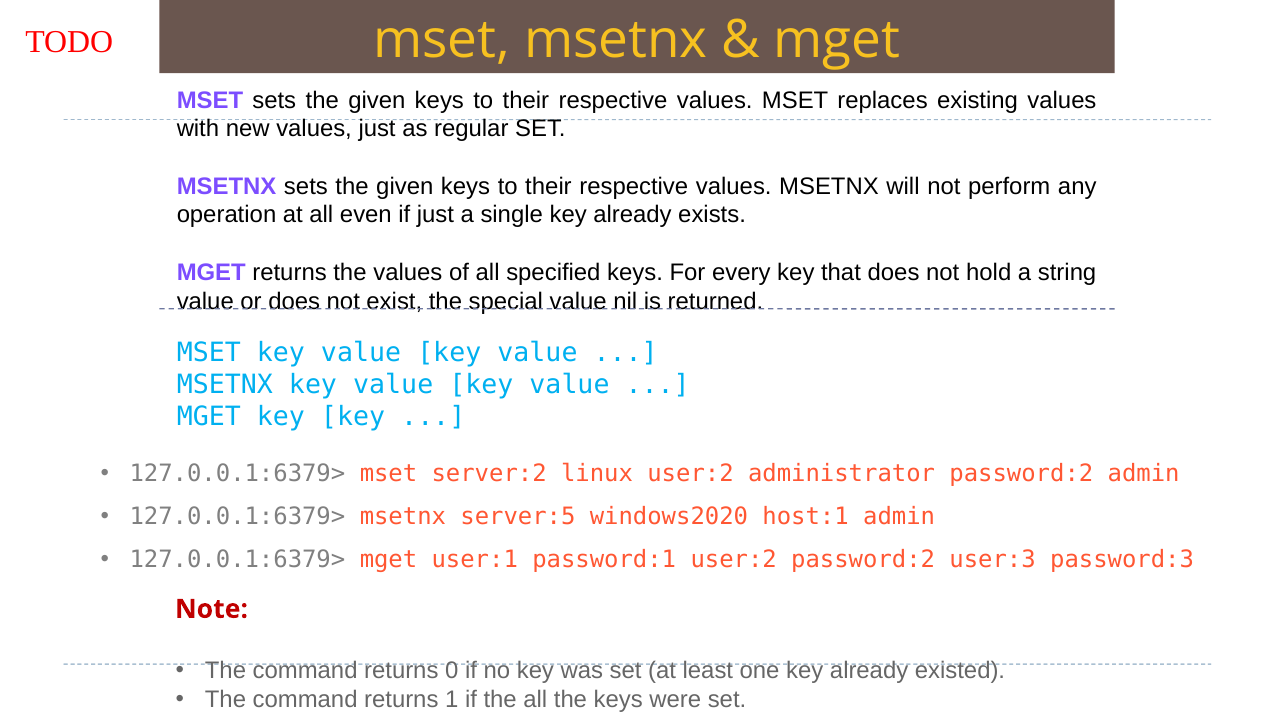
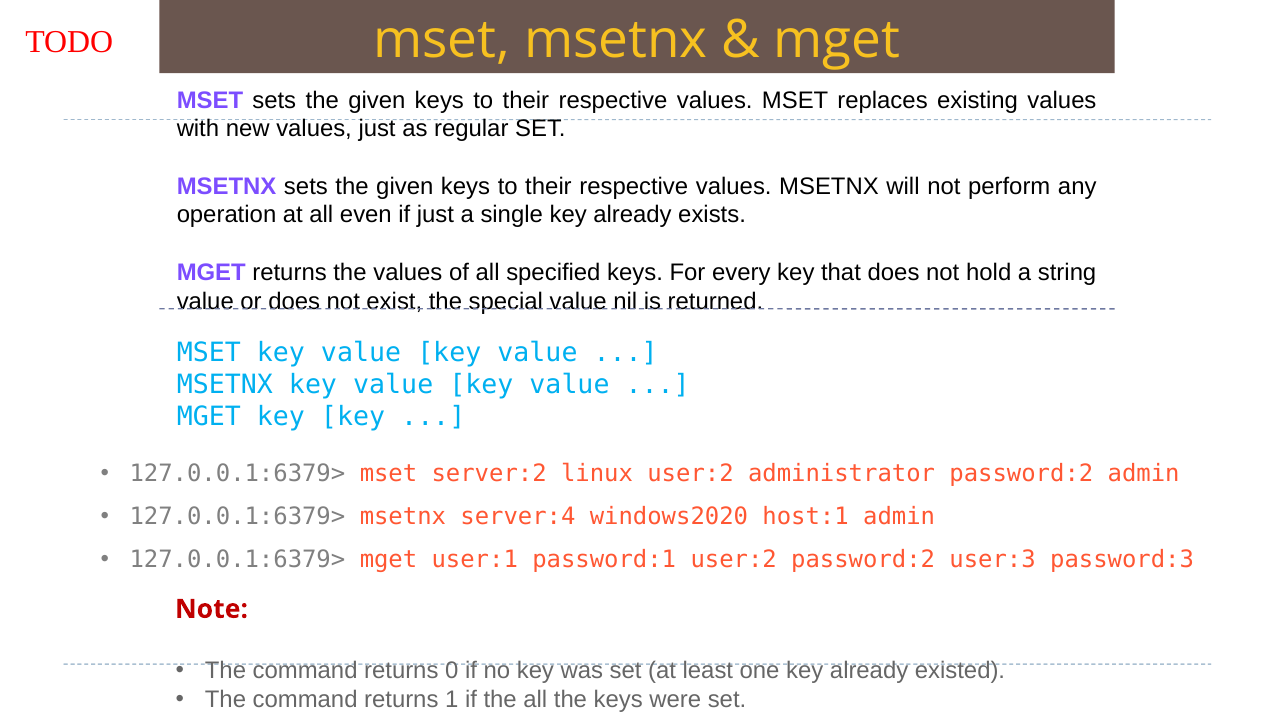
server:5: server:5 -> server:4
